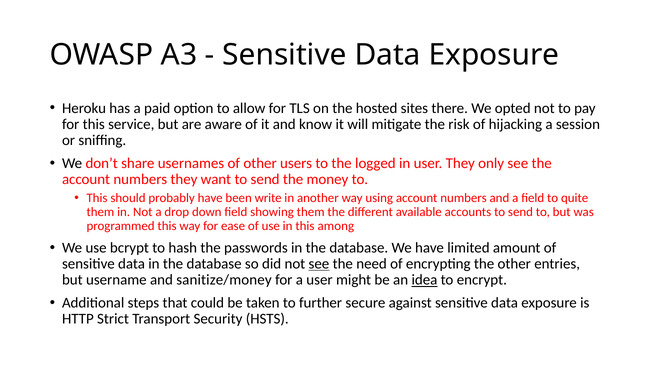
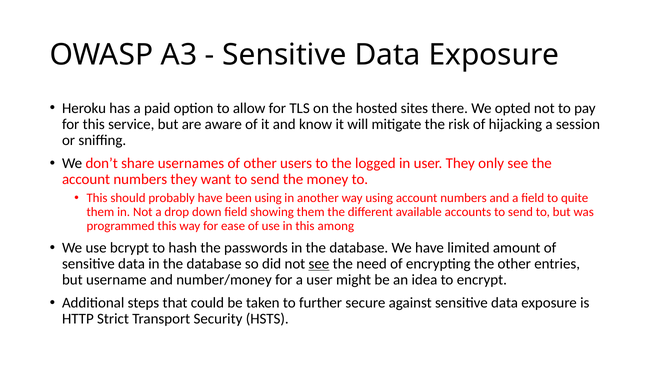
been write: write -> using
sanitize/money: sanitize/money -> number/money
idea underline: present -> none
